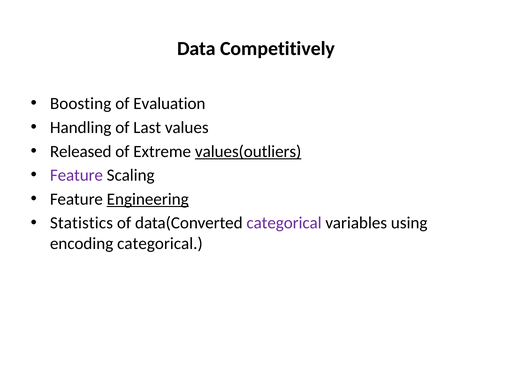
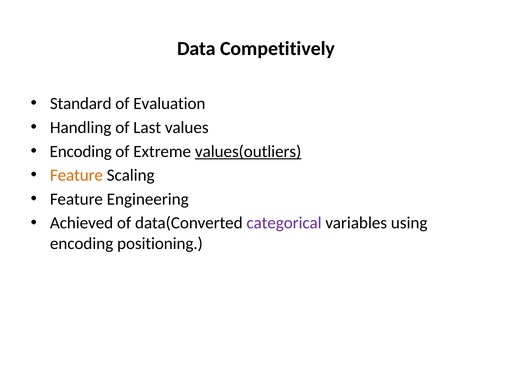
Boosting: Boosting -> Standard
Released at (81, 151): Released -> Encoding
Feature at (76, 175) colour: purple -> orange
Engineering underline: present -> none
Statistics: Statistics -> Achieved
encoding categorical: categorical -> positioning
